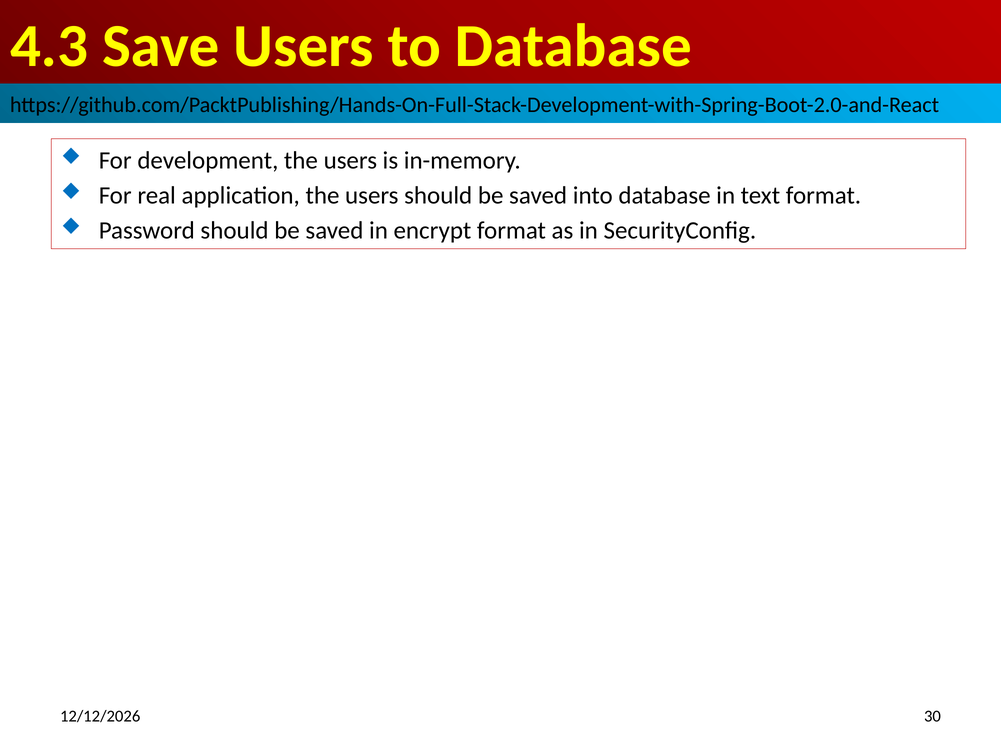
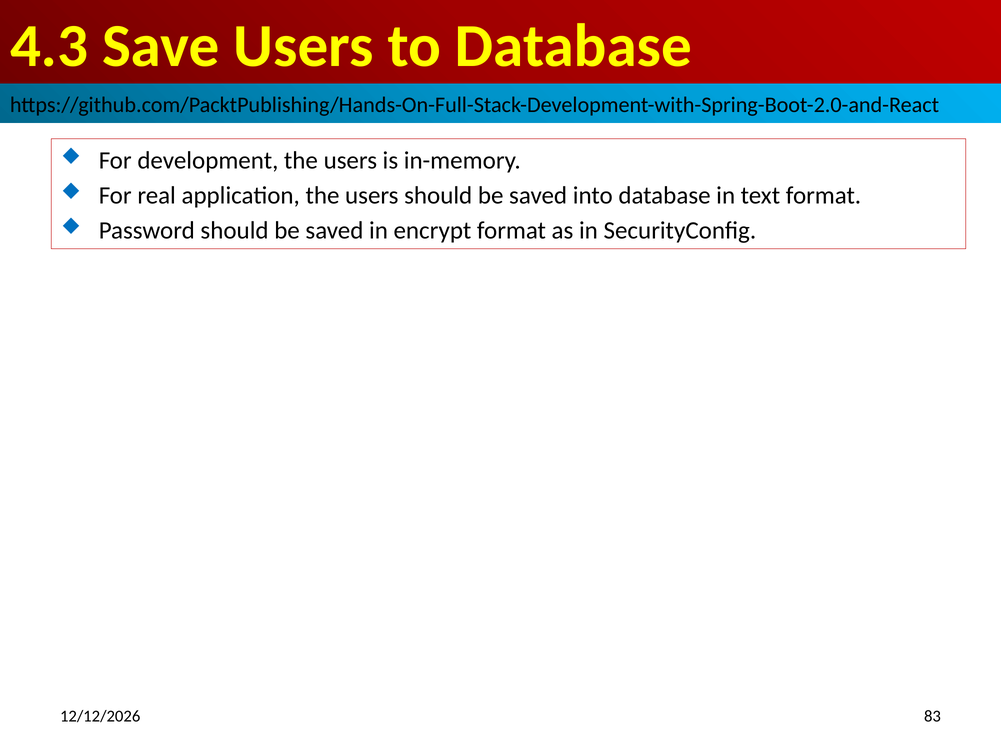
30: 30 -> 83
